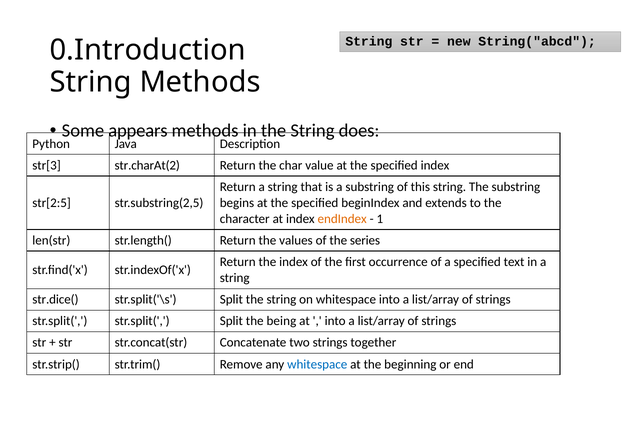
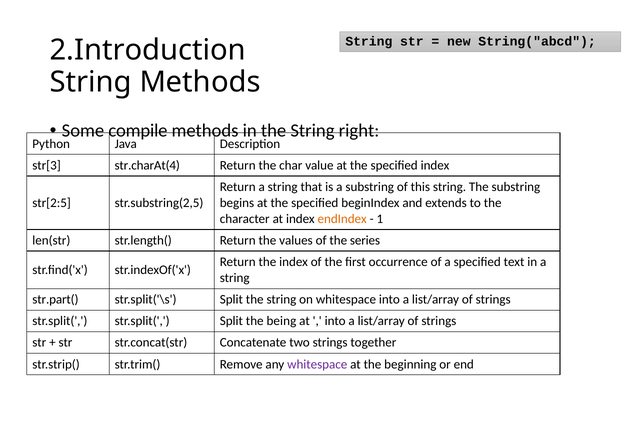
0.Introduction: 0.Introduction -> 2.Introduction
appears: appears -> compile
does: does -> right
str.charAt(2: str.charAt(2 -> str.charAt(4
str.dice(: str.dice( -> str.part(
whitespace at (317, 364) colour: blue -> purple
